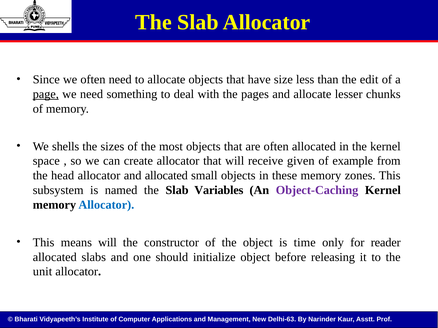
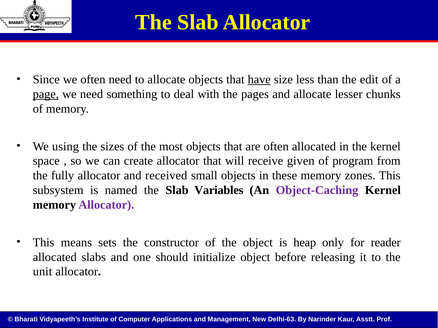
have underline: none -> present
shells: shells -> using
example: example -> program
head: head -> fully
and allocated: allocated -> received
Allocator at (106, 205) colour: blue -> purple
means will: will -> sets
time: time -> heap
